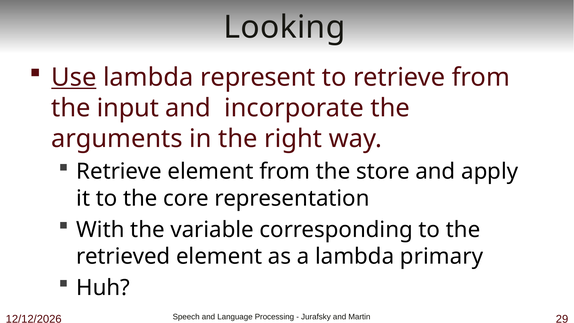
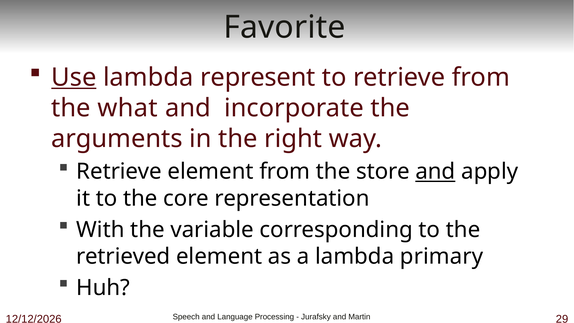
Looking: Looking -> Favorite
input: input -> what
and at (435, 172) underline: none -> present
